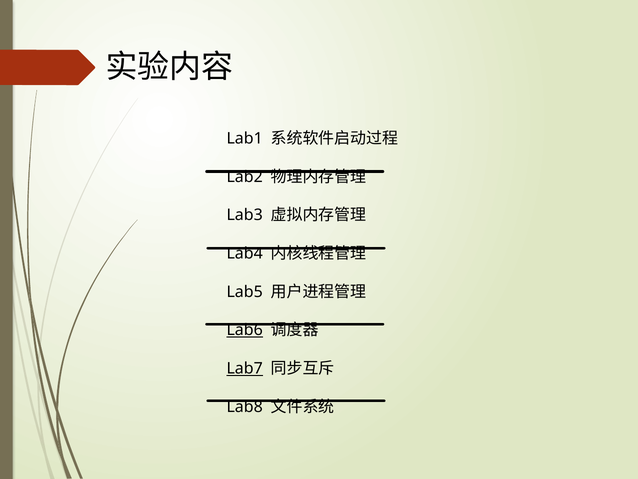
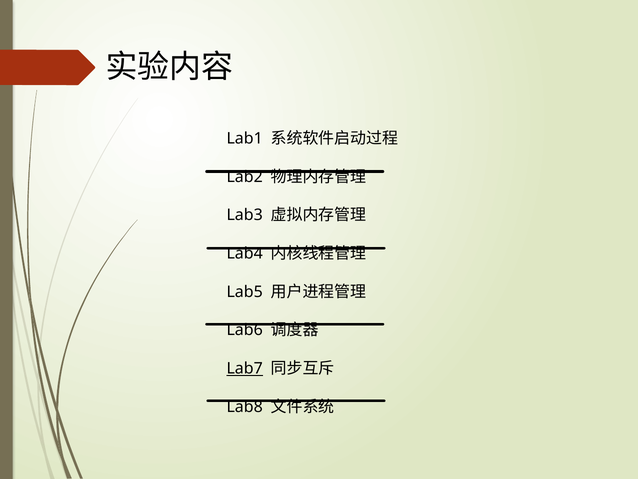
Lab6 underline: present -> none
